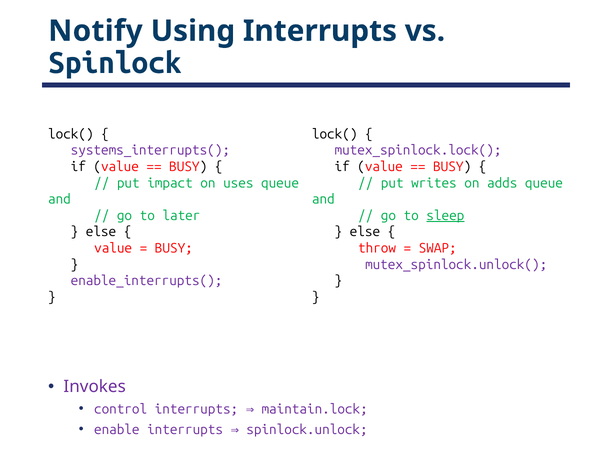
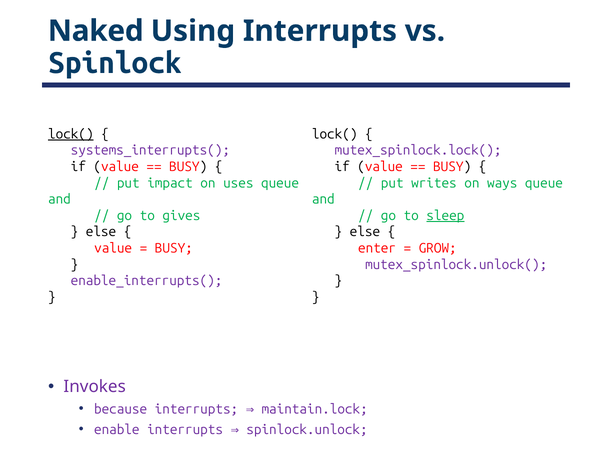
Notify: Notify -> Naked
lock( at (71, 134) underline: none -> present
adds: adds -> ways
later: later -> gives
throw: throw -> enter
SWAP: SWAP -> GROW
control: control -> because
